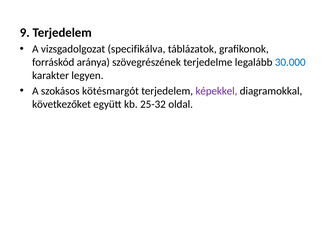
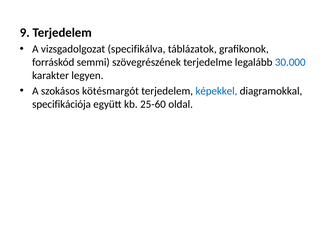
aránya: aránya -> semmi
képekkel colour: purple -> blue
következőket: következőket -> specifikációja
25-32: 25-32 -> 25-60
